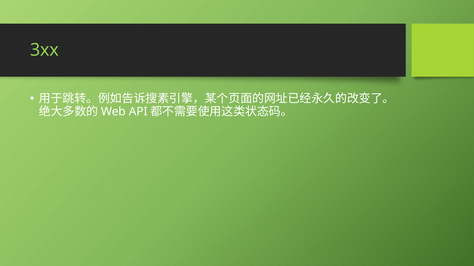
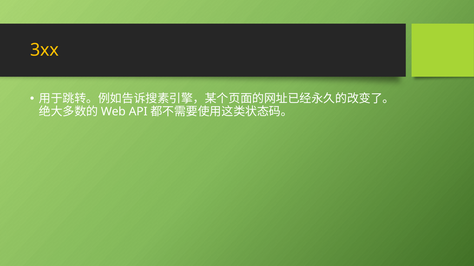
3xx colour: light green -> yellow
